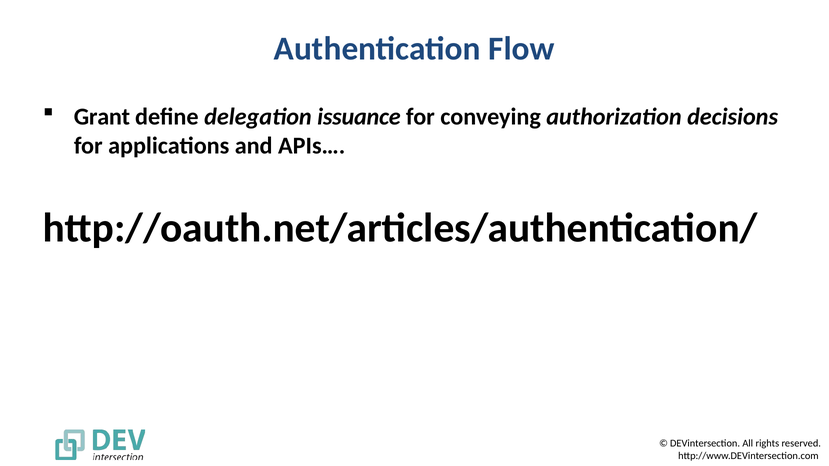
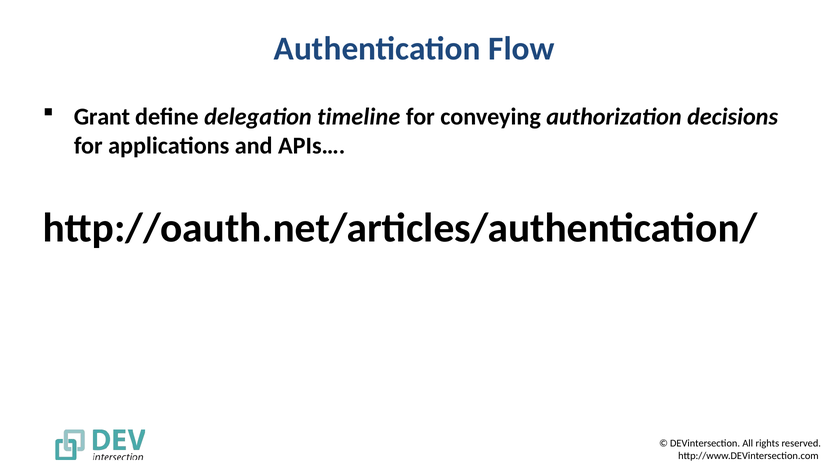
issuance: issuance -> timeline
